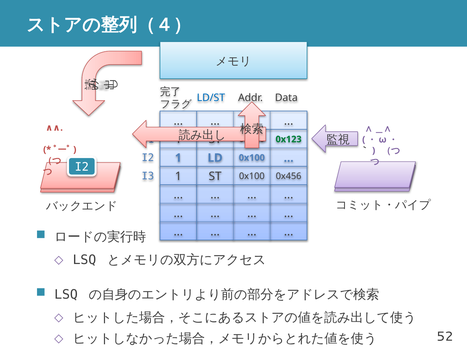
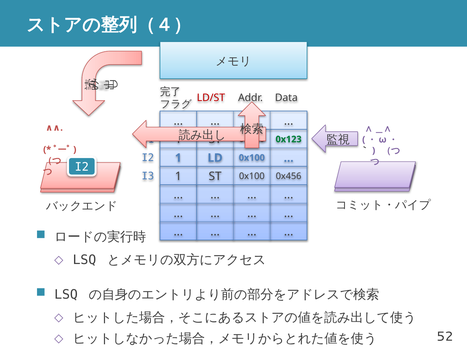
LD/ST colour: blue -> red
